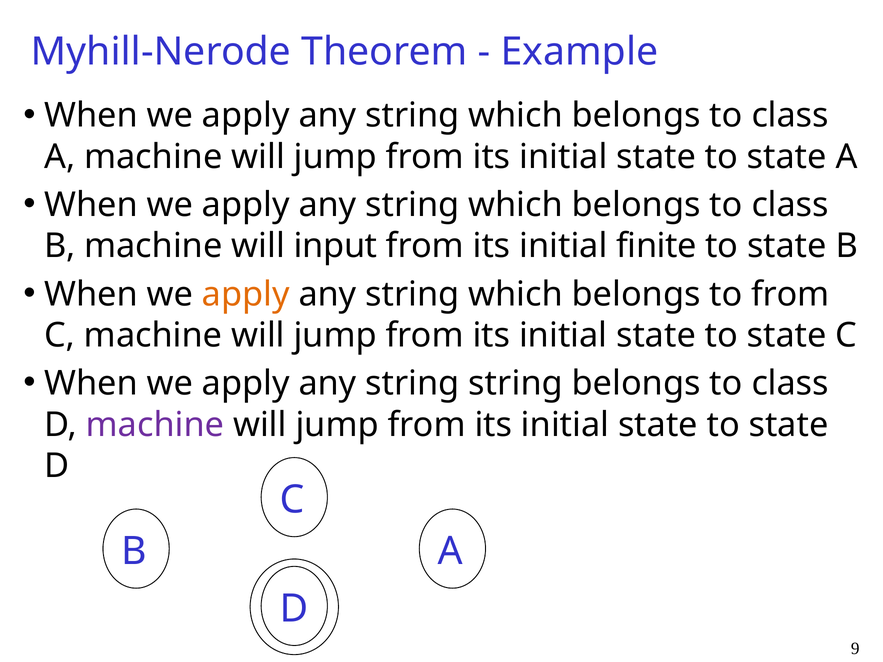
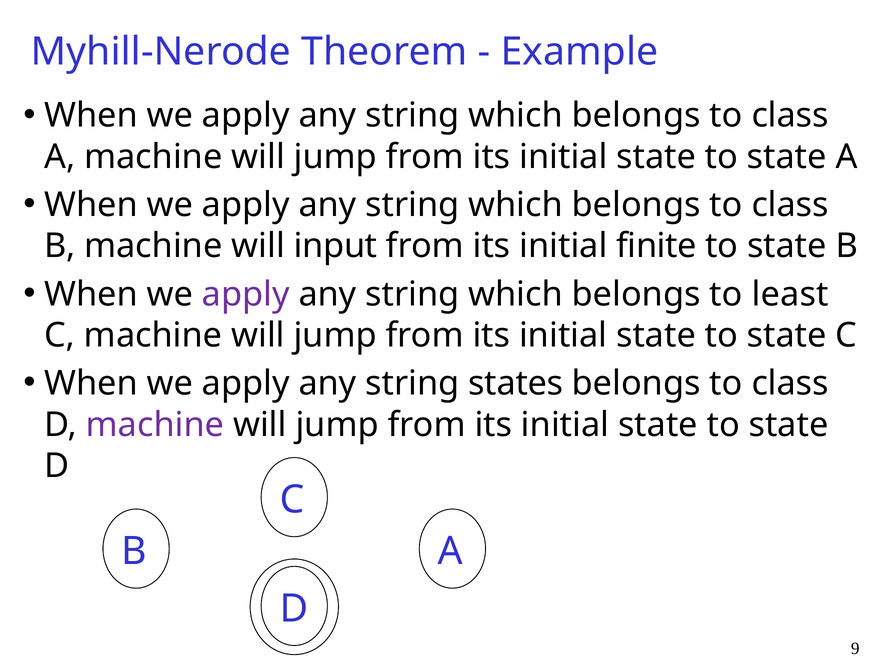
apply at (246, 294) colour: orange -> purple
to from: from -> least
string string: string -> states
